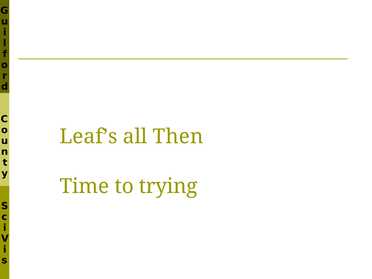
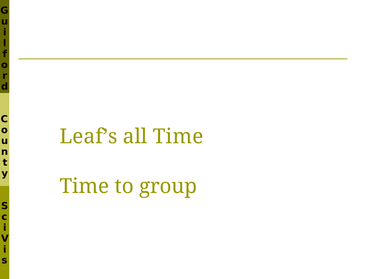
all Then: Then -> Time
trying: trying -> group
